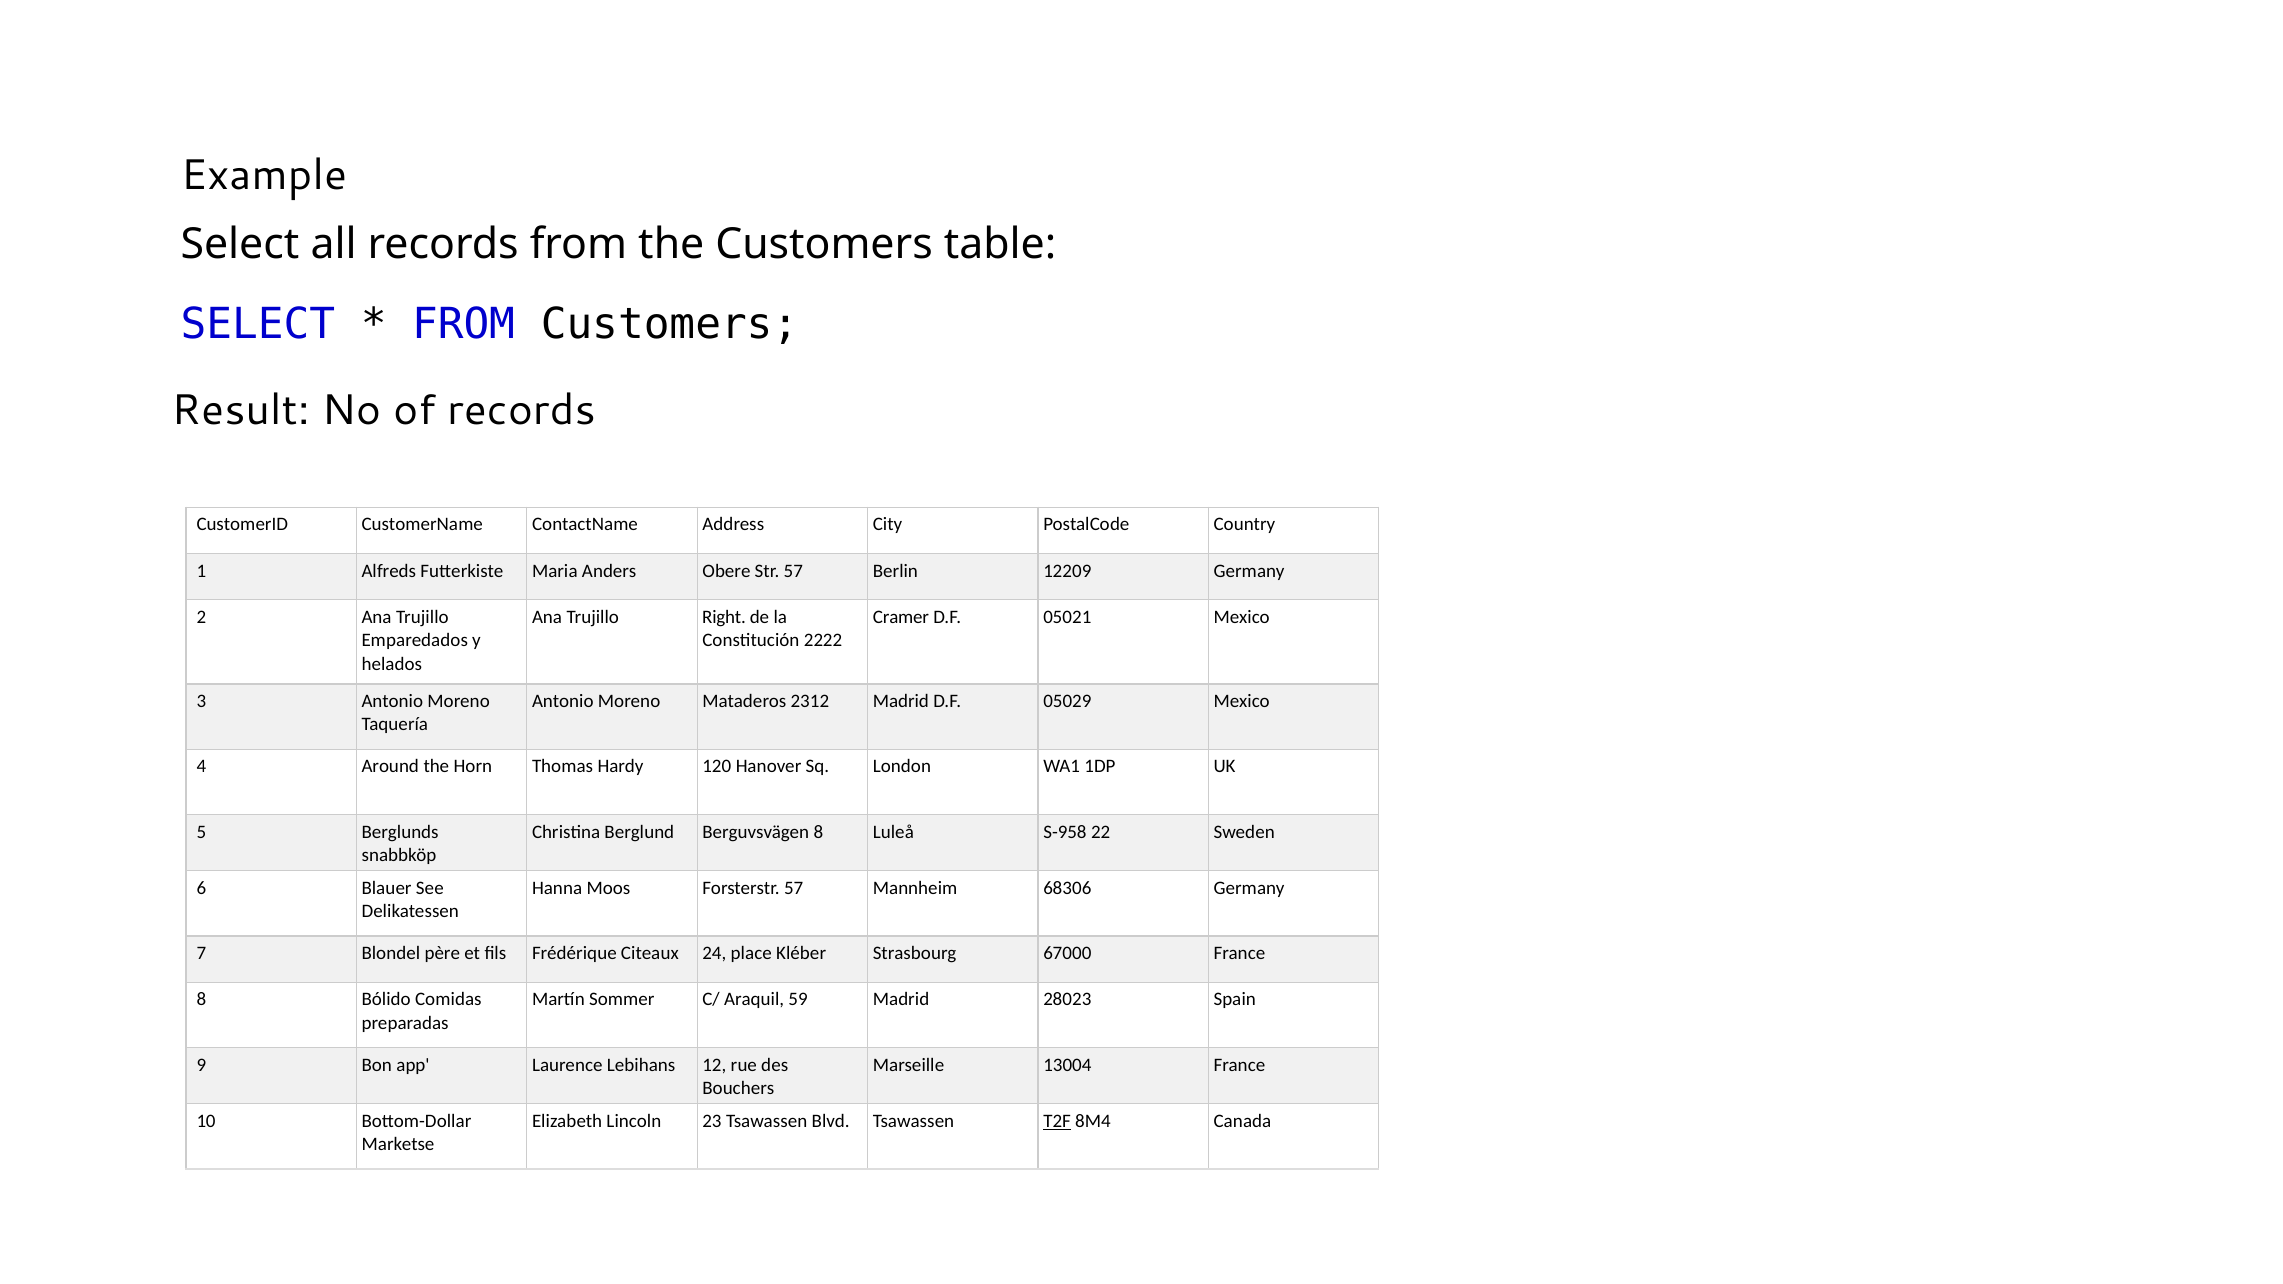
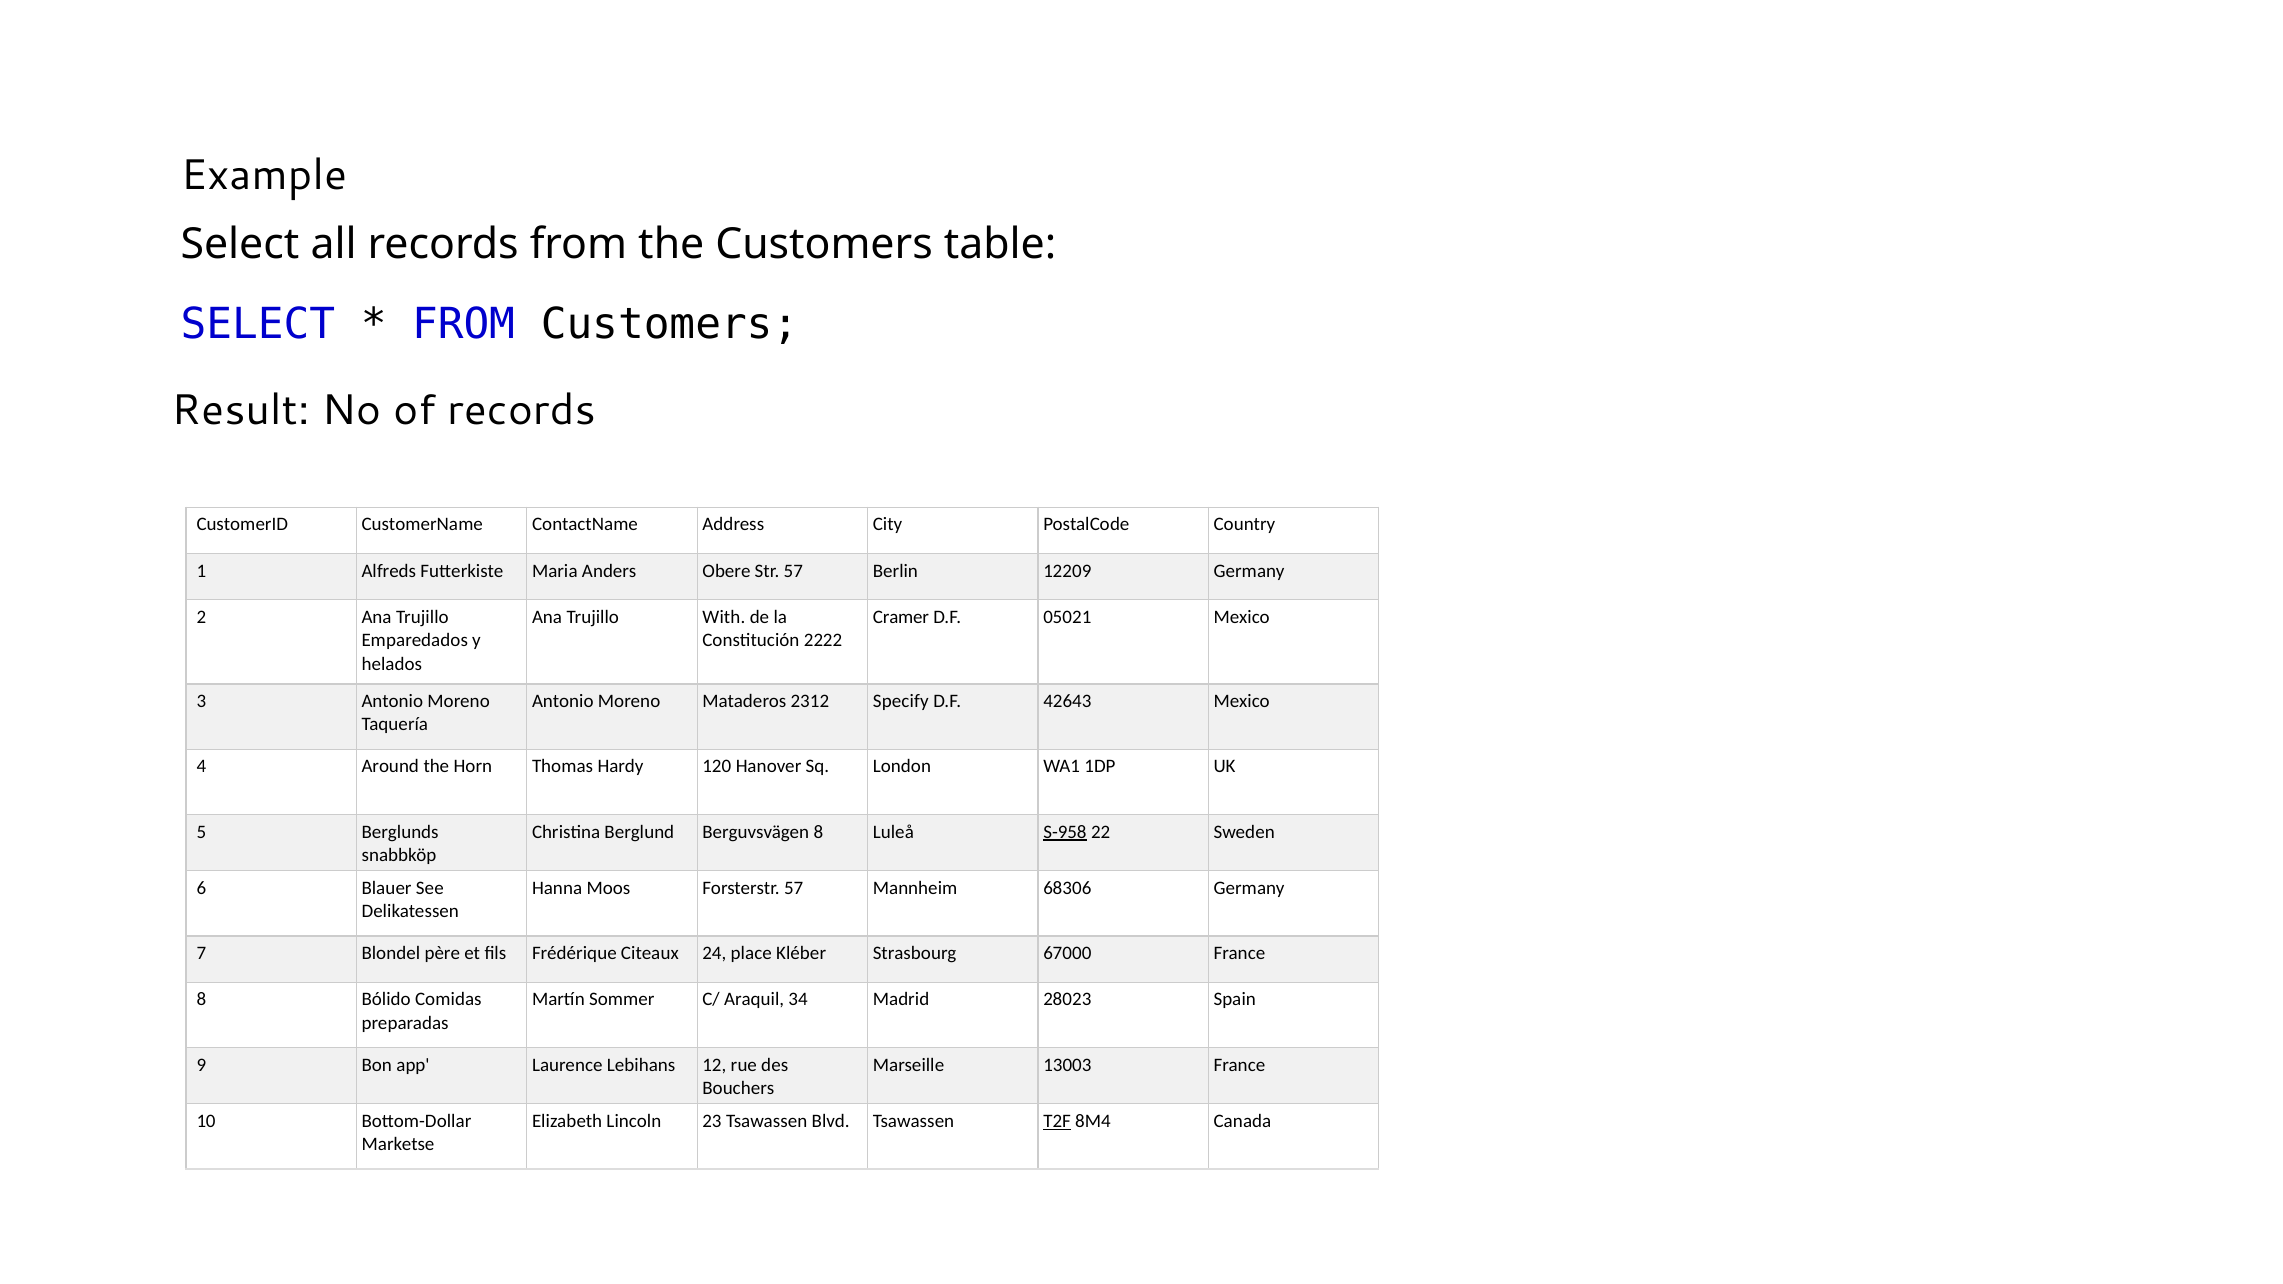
Right: Right -> With
2312 Madrid: Madrid -> Specify
05029: 05029 -> 42643
S-958 underline: none -> present
59: 59 -> 34
13004: 13004 -> 13003
